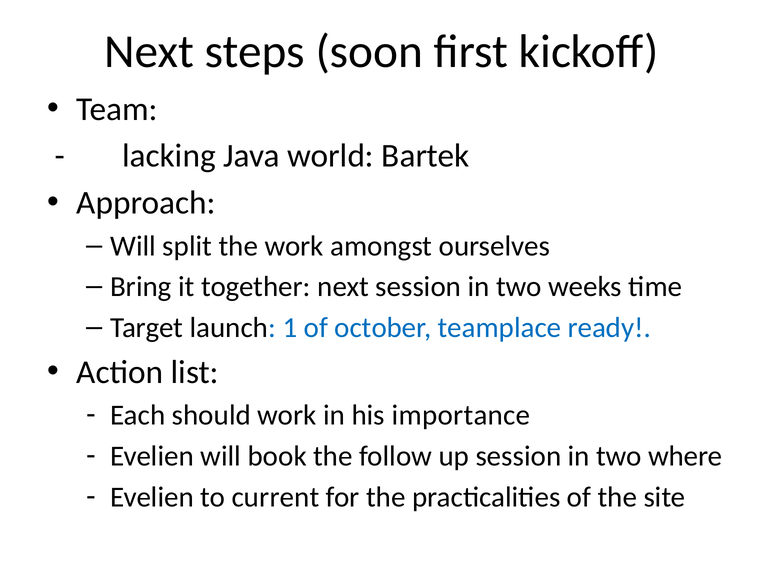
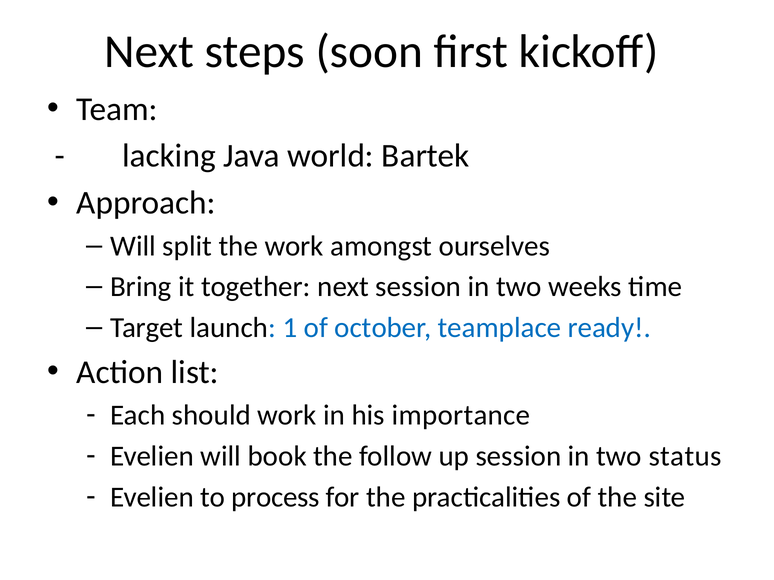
where: where -> status
current: current -> process
